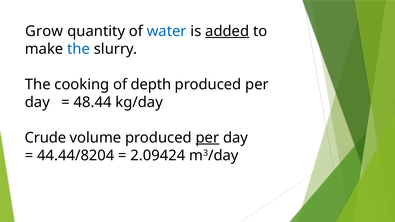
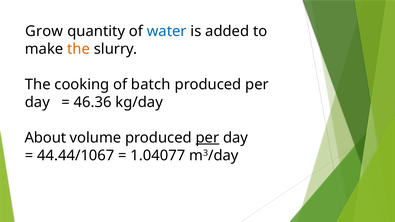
added underline: present -> none
the at (79, 49) colour: blue -> orange
depth: depth -> batch
48.44: 48.44 -> 46.36
Crude: Crude -> About
44.44/8204: 44.44/8204 -> 44.44/1067
2.09424: 2.09424 -> 1.04077
